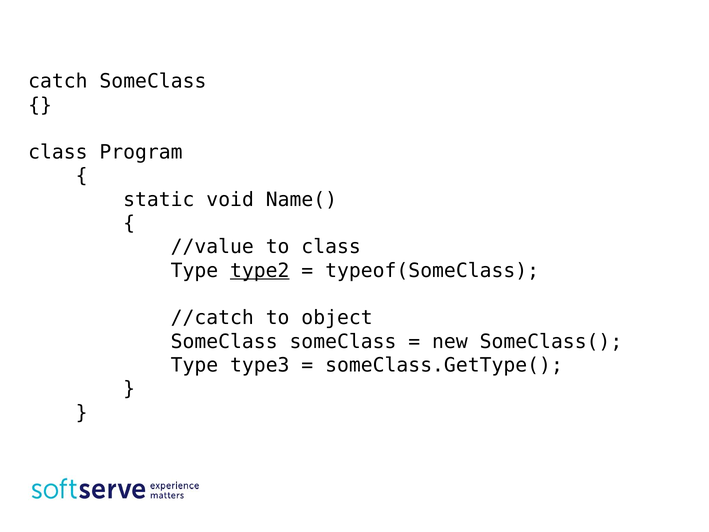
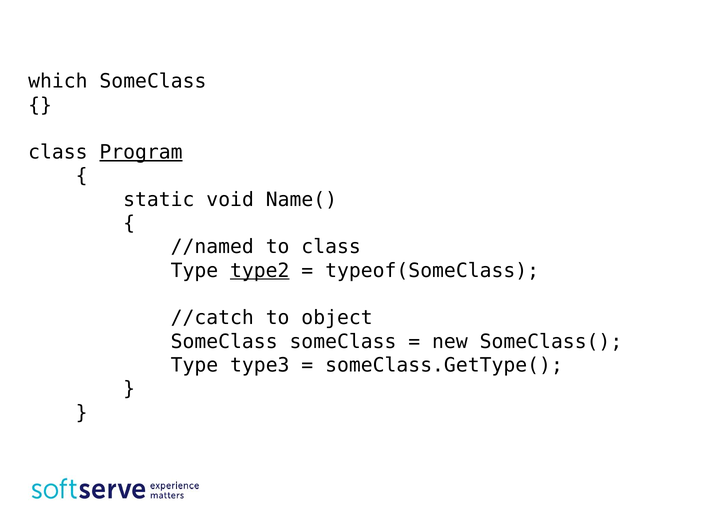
catch: catch -> which
Program underline: none -> present
//value: //value -> //named
